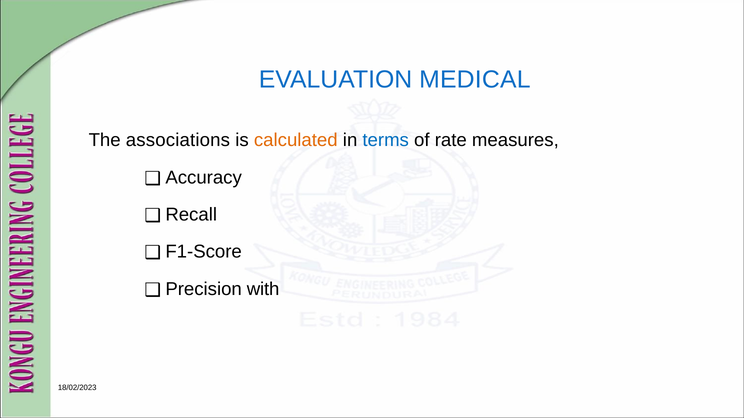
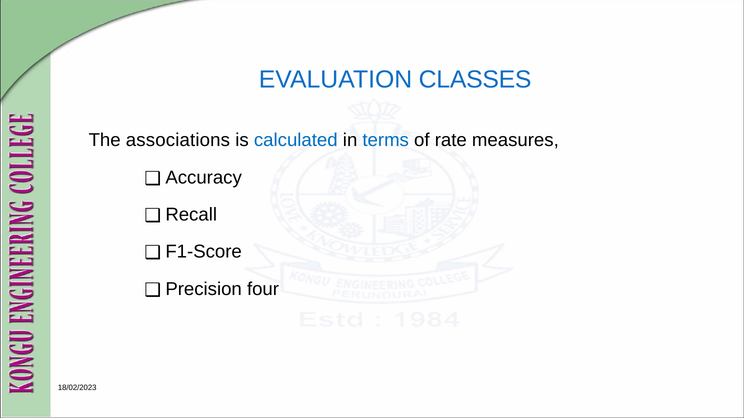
MEDICAL: MEDICAL -> CLASSES
calculated colour: orange -> blue
with: with -> four
